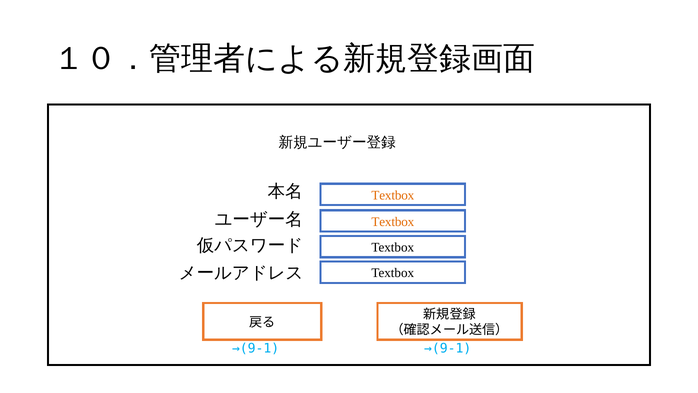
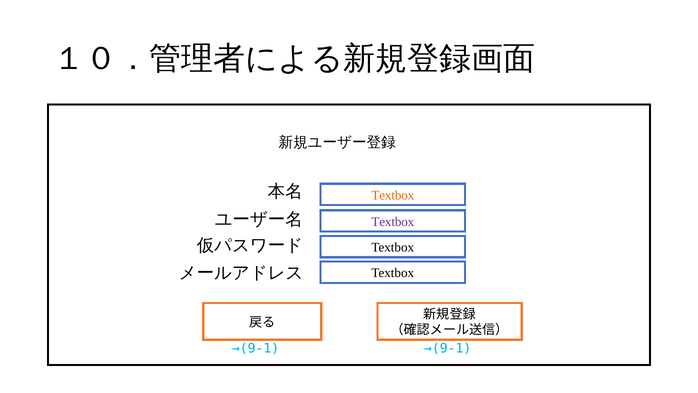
Textbox at (393, 222) colour: orange -> purple
